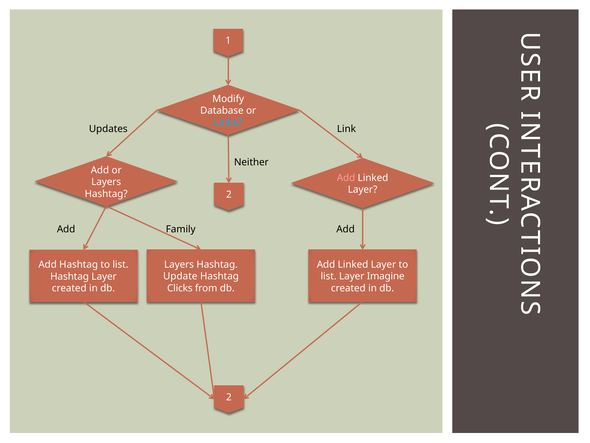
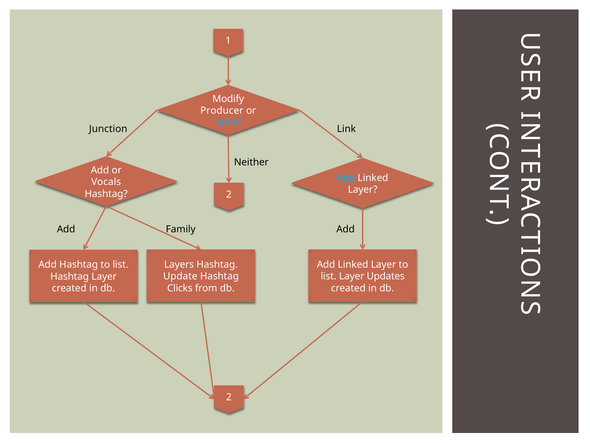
Database: Database -> Producer
Updates: Updates -> Junction
Add at (346, 178) colour: pink -> light blue
Layers at (106, 182): Layers -> Vocals
Imagine: Imagine -> Updates
